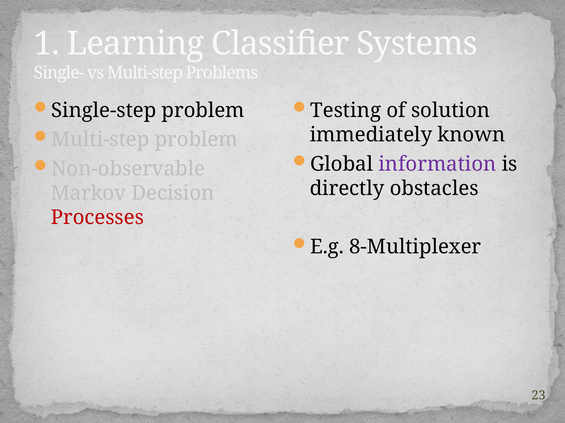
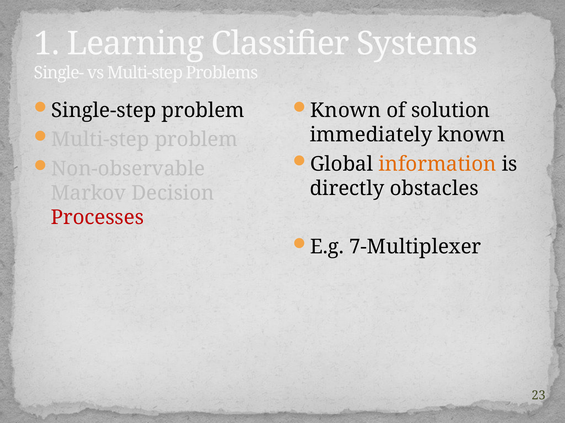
Testing at (346, 111): Testing -> Known
information colour: purple -> orange
8-Multiplexer: 8-Multiplexer -> 7-Multiplexer
